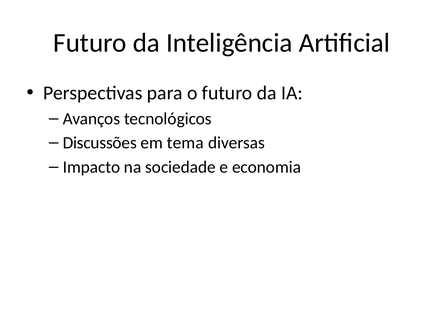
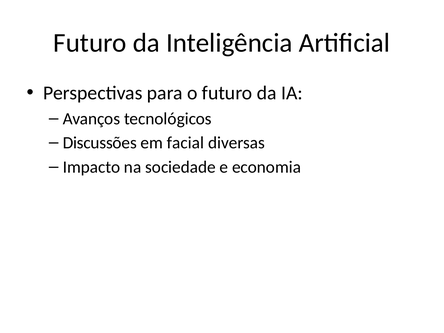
tema: tema -> facial
